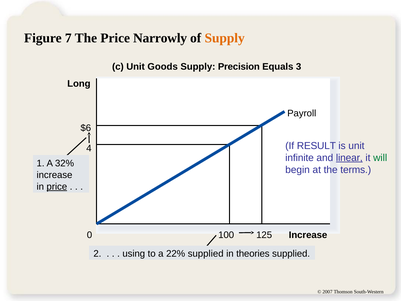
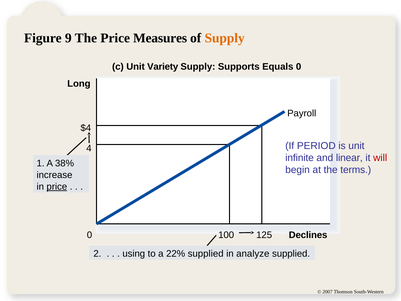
7: 7 -> 9
Narrowly: Narrowly -> Measures
Goods: Goods -> Variety
Precision: Precision -> Supports
Equals 3: 3 -> 0
$6: $6 -> $4
RESULT: RESULT -> PERIOD
linear underline: present -> none
will colour: green -> red
32%: 32% -> 38%
Increase at (308, 235): Increase -> Declines
theories: theories -> analyze
